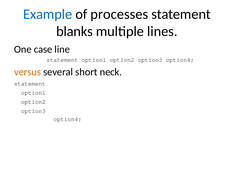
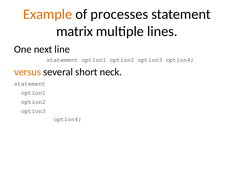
Example colour: blue -> orange
blanks: blanks -> matrix
case: case -> next
